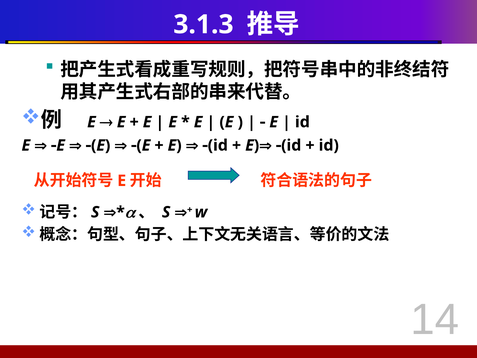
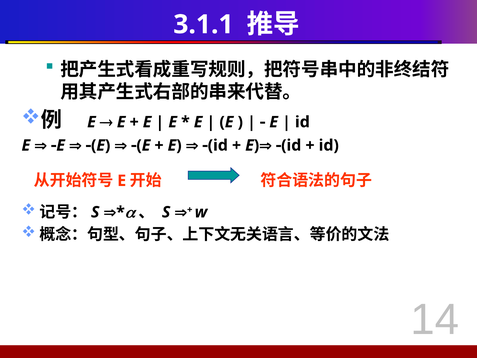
3.1.3: 3.1.3 -> 3.1.1
